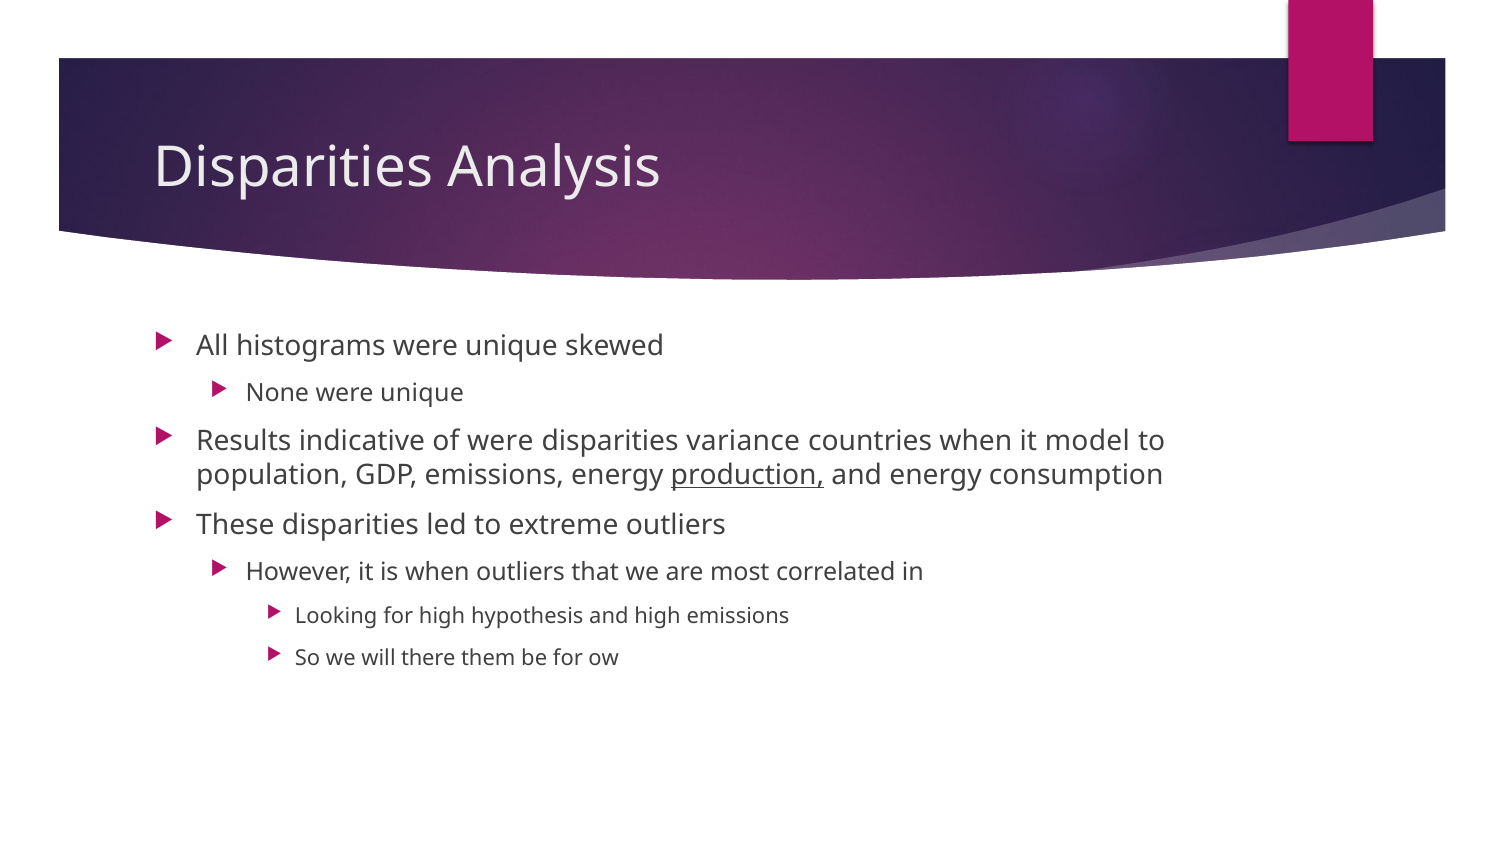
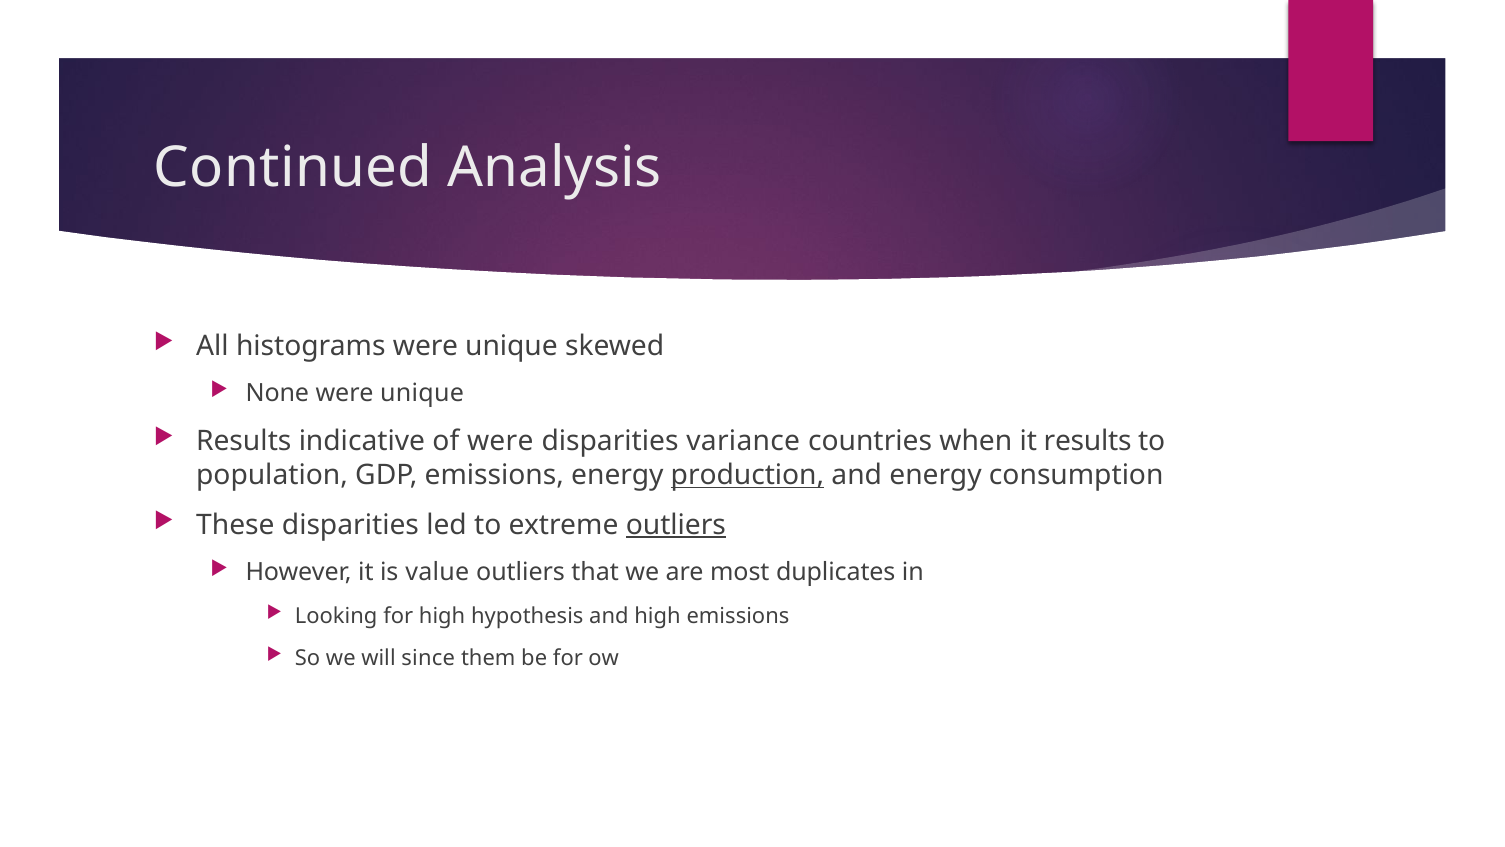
Disparities at (293, 168): Disparities -> Continued
it model: model -> results
outliers at (676, 525) underline: none -> present
is when: when -> value
correlated: correlated -> duplicates
there: there -> since
